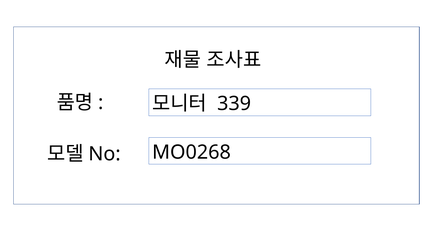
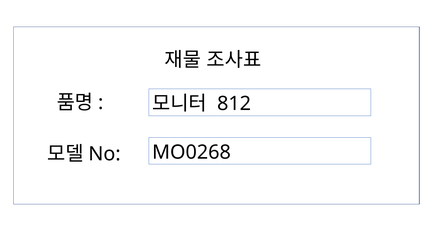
339: 339 -> 812
